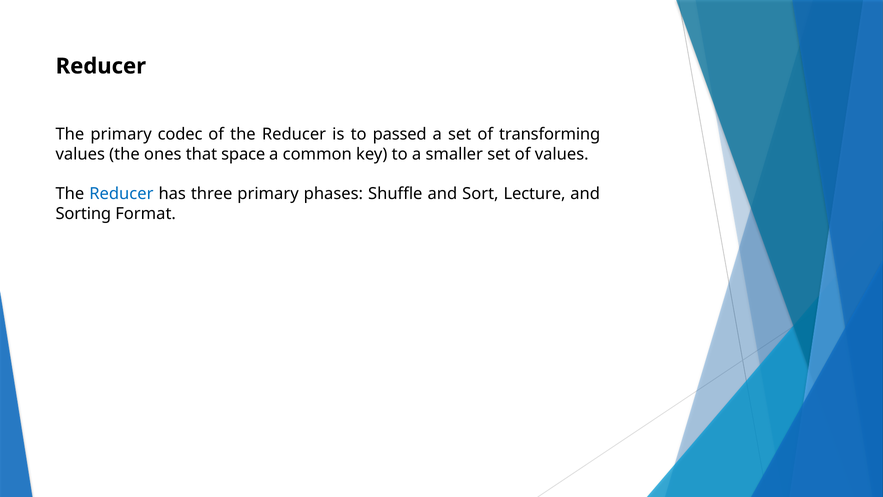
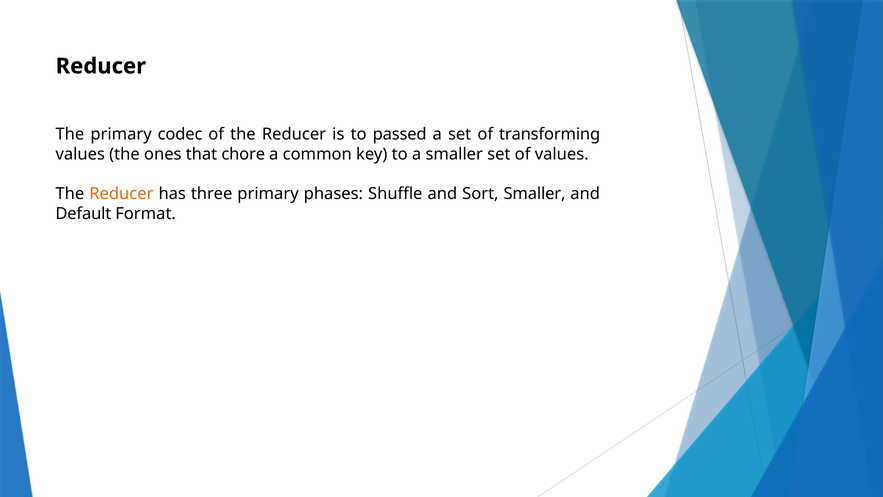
space: space -> chore
Reducer at (121, 194) colour: blue -> orange
Sort Lecture: Lecture -> Smaller
Sorting: Sorting -> Default
